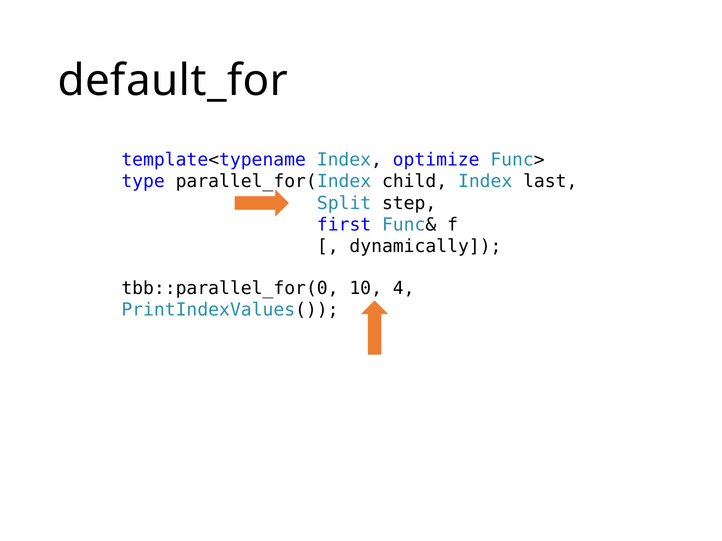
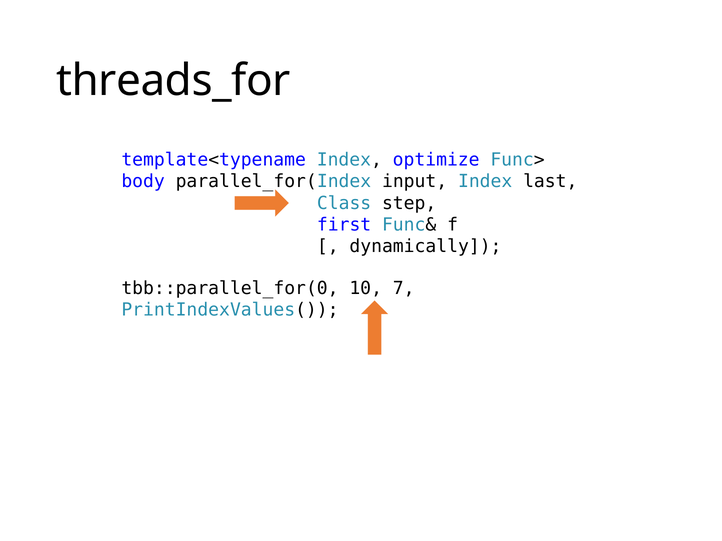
default_for: default_for -> threads_for
type: type -> body
child: child -> input
Split: Split -> Class
4: 4 -> 7
